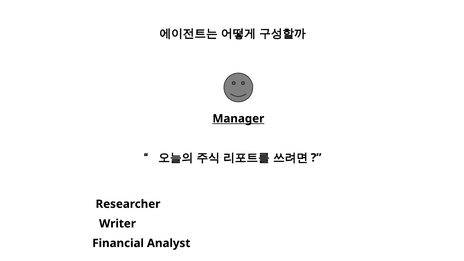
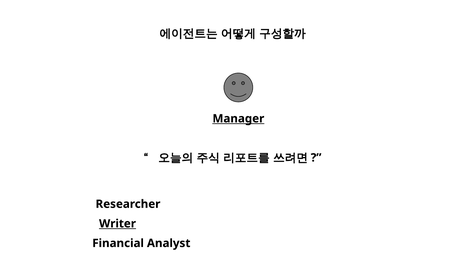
Writer underline: none -> present
